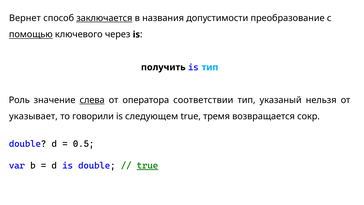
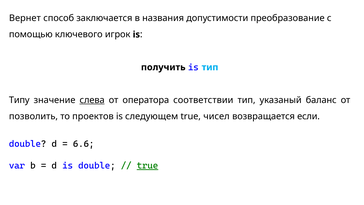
заключается underline: present -> none
помощью underline: present -> none
через: через -> игрок
Роль: Роль -> Типу
нельзя: нельзя -> баланс
указывает: указывает -> позволить
говорили: говорили -> проектов
тремя: тремя -> чисел
сокр: сокр -> если
0.5: 0.5 -> 6.6
